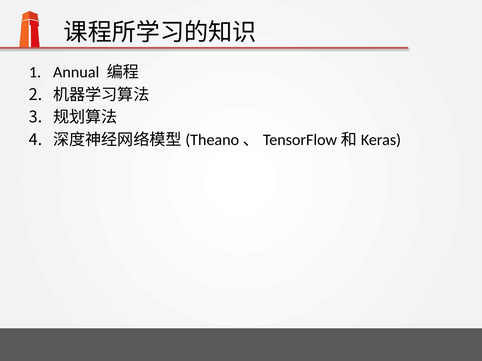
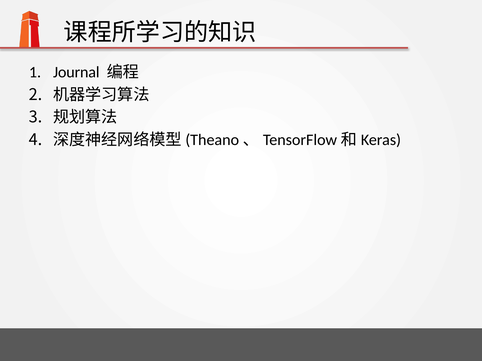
Annual: Annual -> Journal
